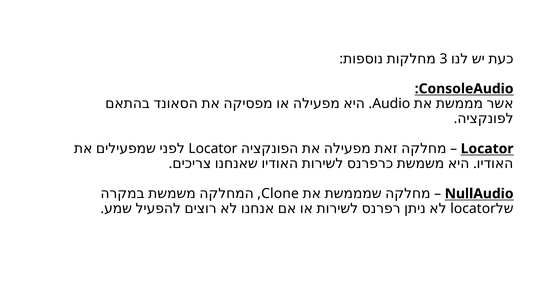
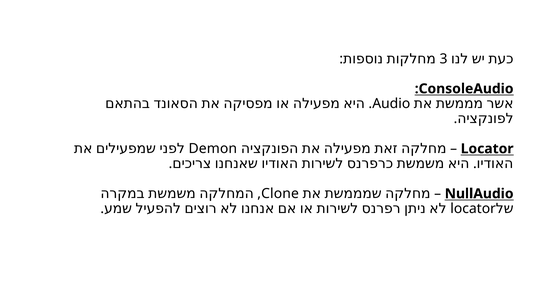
Locator at (213, 149): Locator -> Demon
